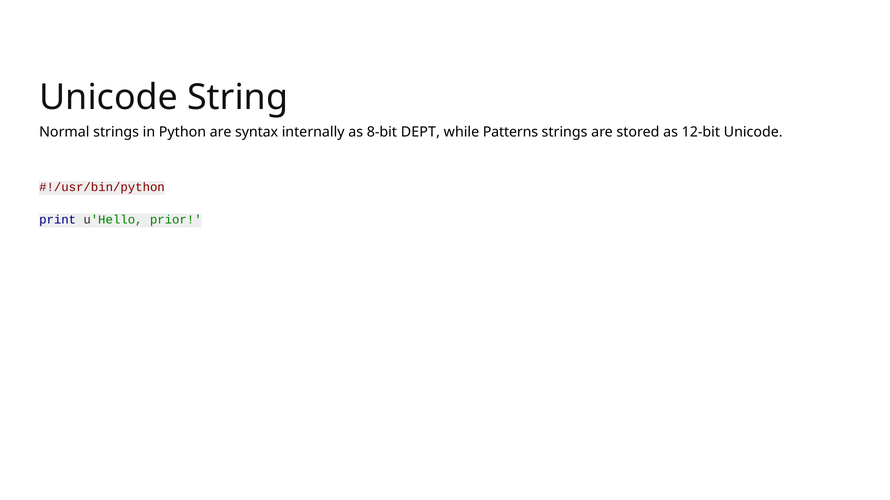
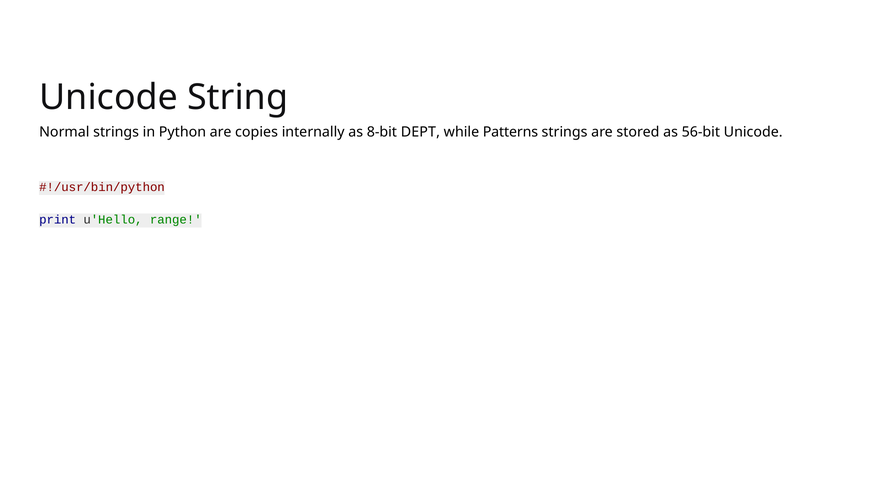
syntax: syntax -> copies
12-bit: 12-bit -> 56-bit
prior: prior -> range
